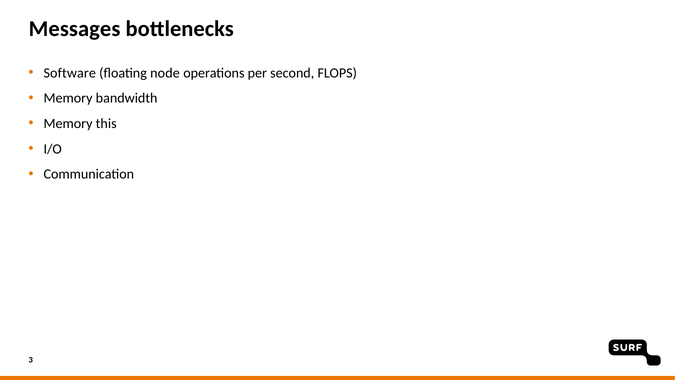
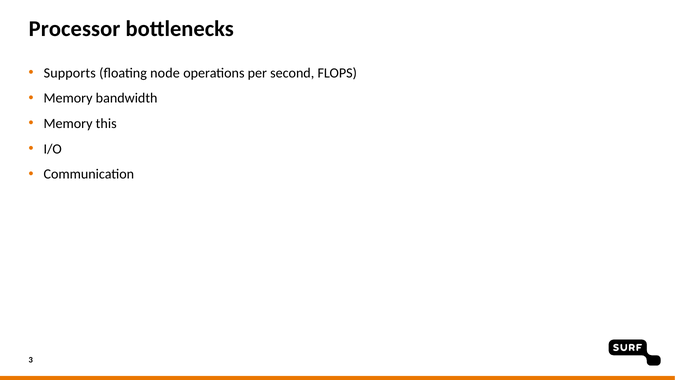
Messages: Messages -> Processor
Software: Software -> Supports
